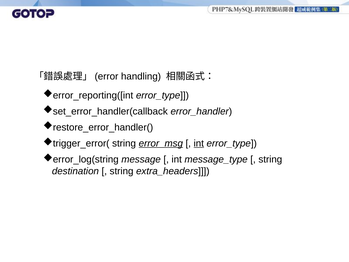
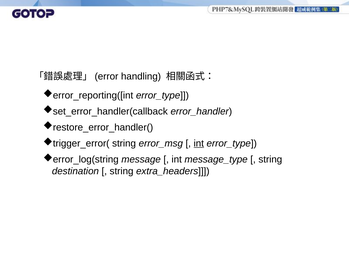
error_msg underline: present -> none
